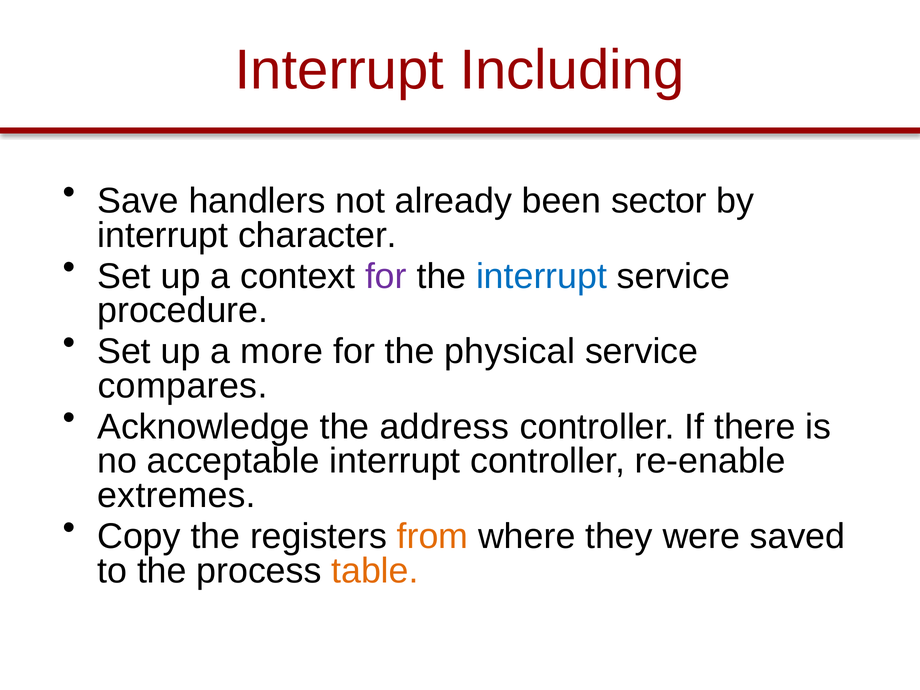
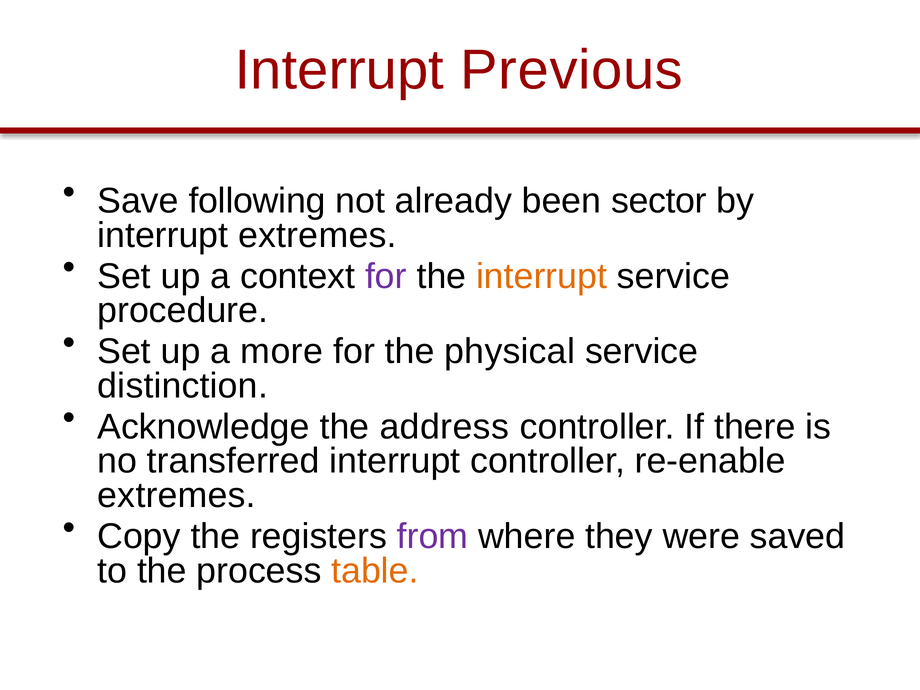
Including: Including -> Previous
handlers: handlers -> following
interrupt character: character -> extremes
interrupt at (542, 276) colour: blue -> orange
compares: compares -> distinction
acceptable: acceptable -> transferred
from colour: orange -> purple
